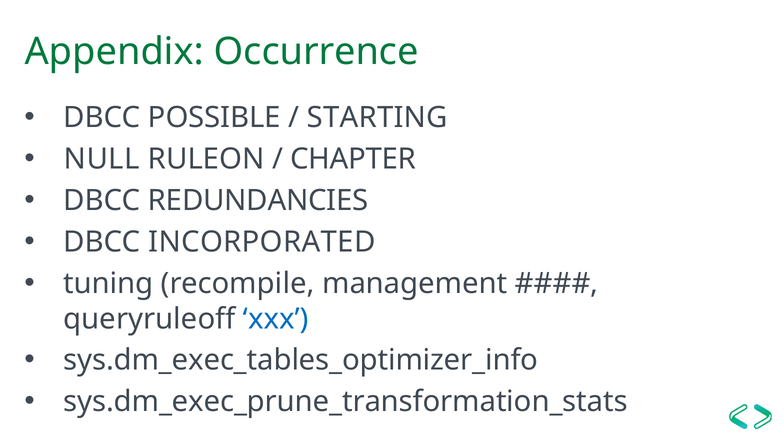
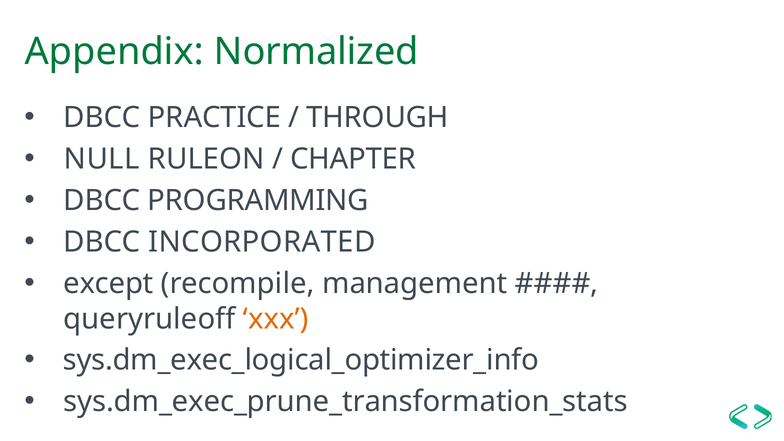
Occurrence: Occurrence -> Normalized
POSSIBLE: POSSIBLE -> PRACTICE
STARTING: STARTING -> THROUGH
REDUNDANCIES: REDUNDANCIES -> PROGRAMMING
tuning: tuning -> except
xxx colour: blue -> orange
sys.dm_exec_tables_optimizer_info: sys.dm_exec_tables_optimizer_info -> sys.dm_exec_logical_optimizer_info
